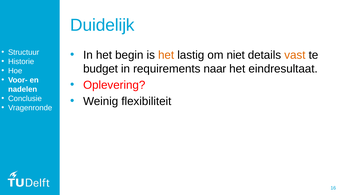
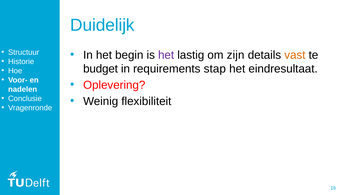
het at (166, 55) colour: orange -> purple
niet: niet -> zijn
naar: naar -> stap
